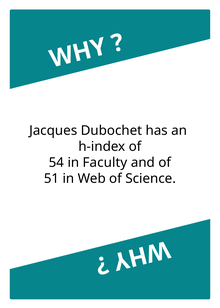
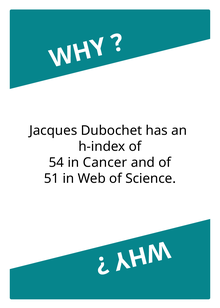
Faculty: Faculty -> Cancer
